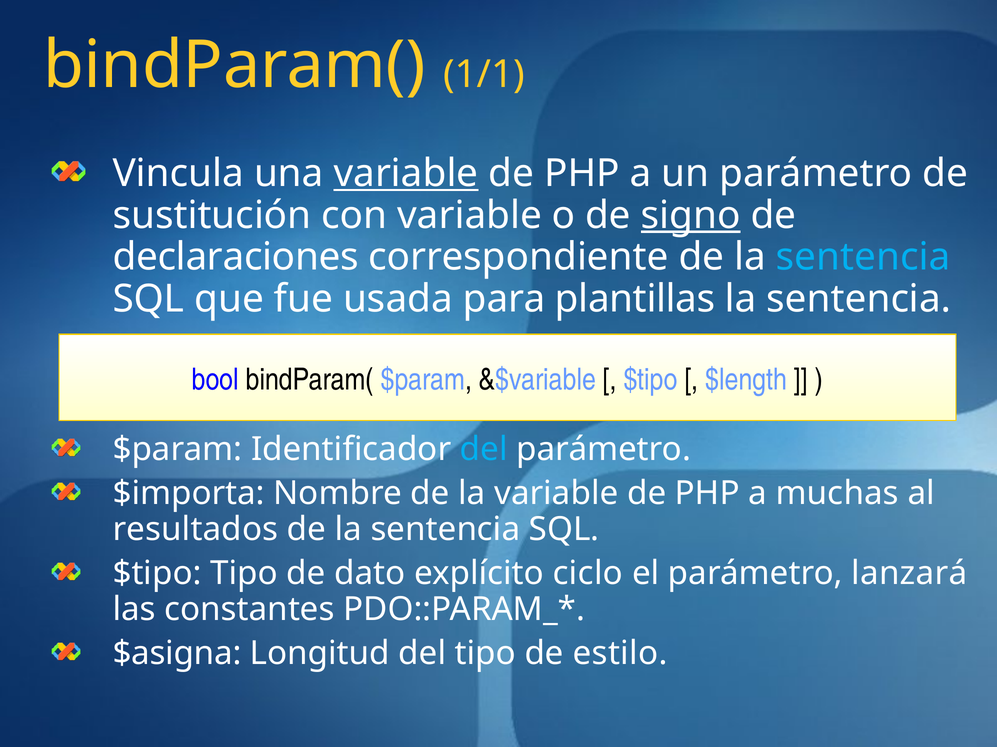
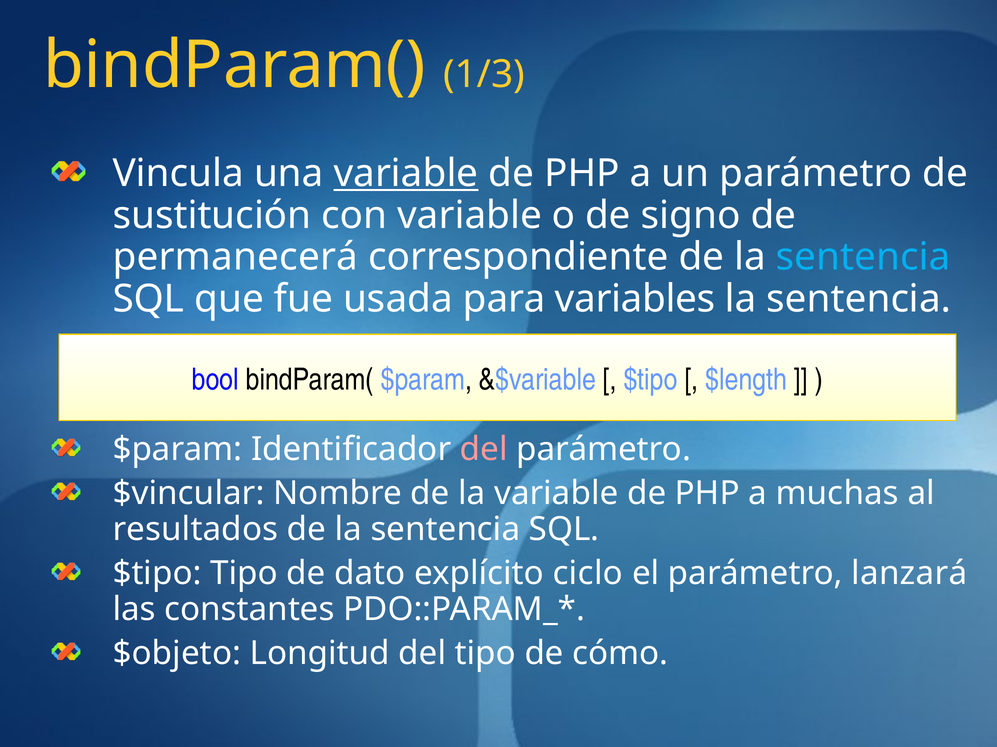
1/1: 1/1 -> 1/3
signo underline: present -> none
declaraciones: declaraciones -> permanecerá
plantillas: plantillas -> variables
del at (484, 450) colour: light blue -> pink
$importa: $importa -> $vincular
$asigna: $asigna -> $objeto
estilo: estilo -> cómo
